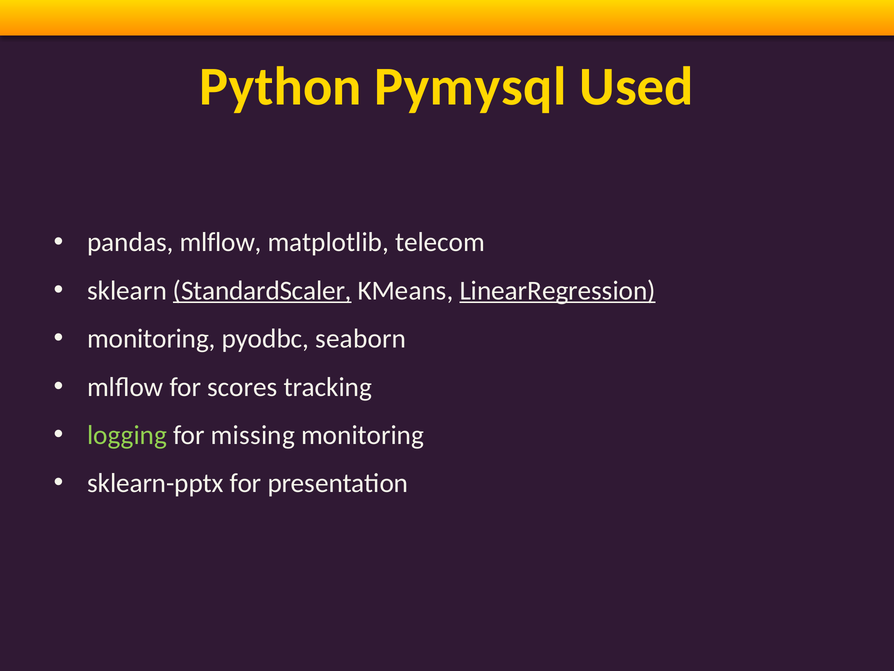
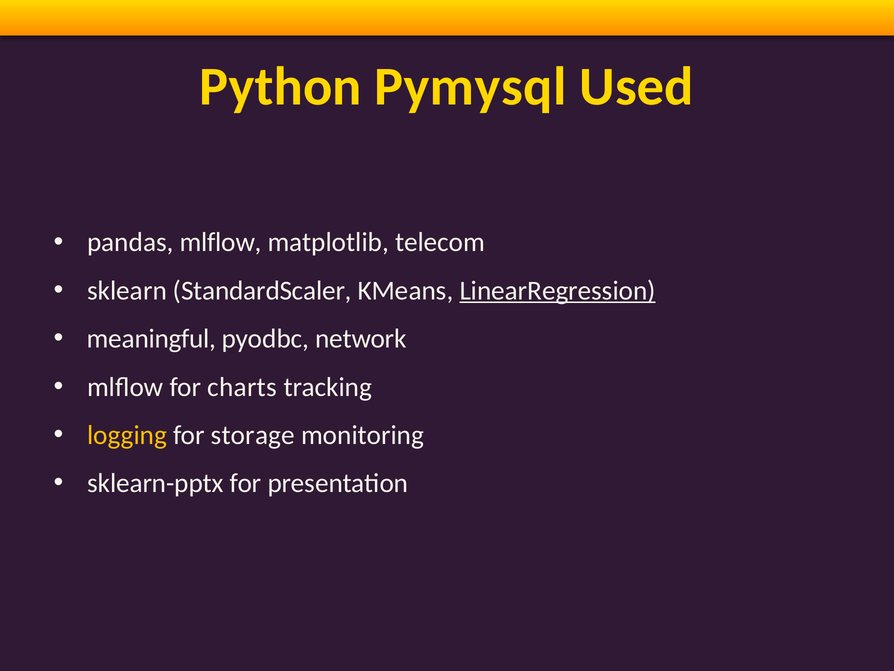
StandardScaler underline: present -> none
monitoring at (151, 339): monitoring -> meaningful
seaborn: seaborn -> network
scores: scores -> charts
logging colour: light green -> yellow
missing: missing -> storage
